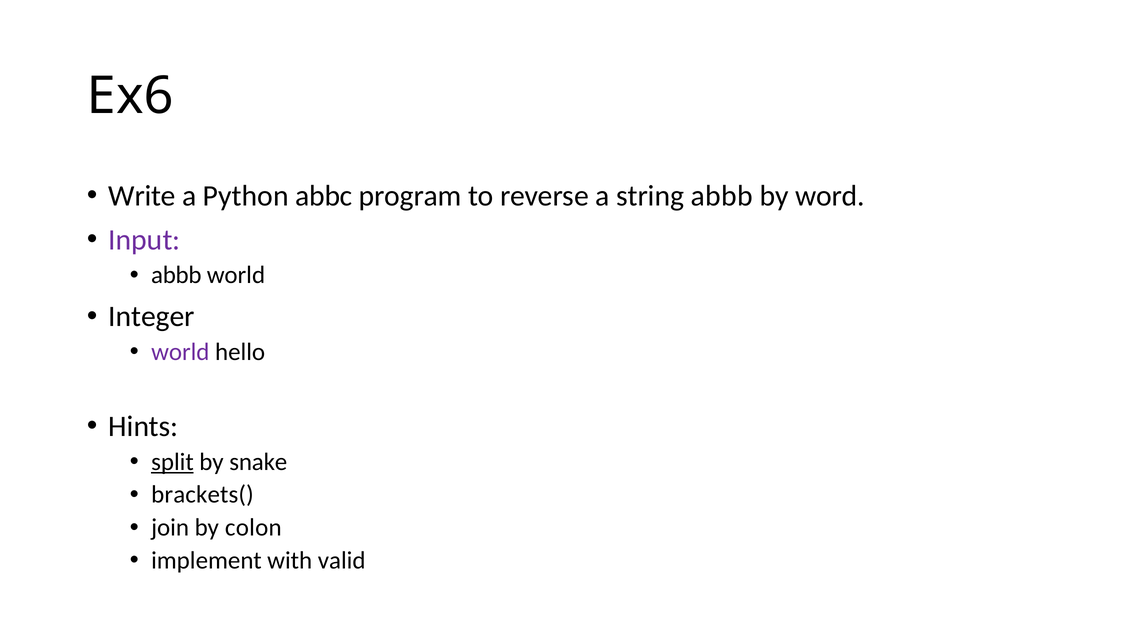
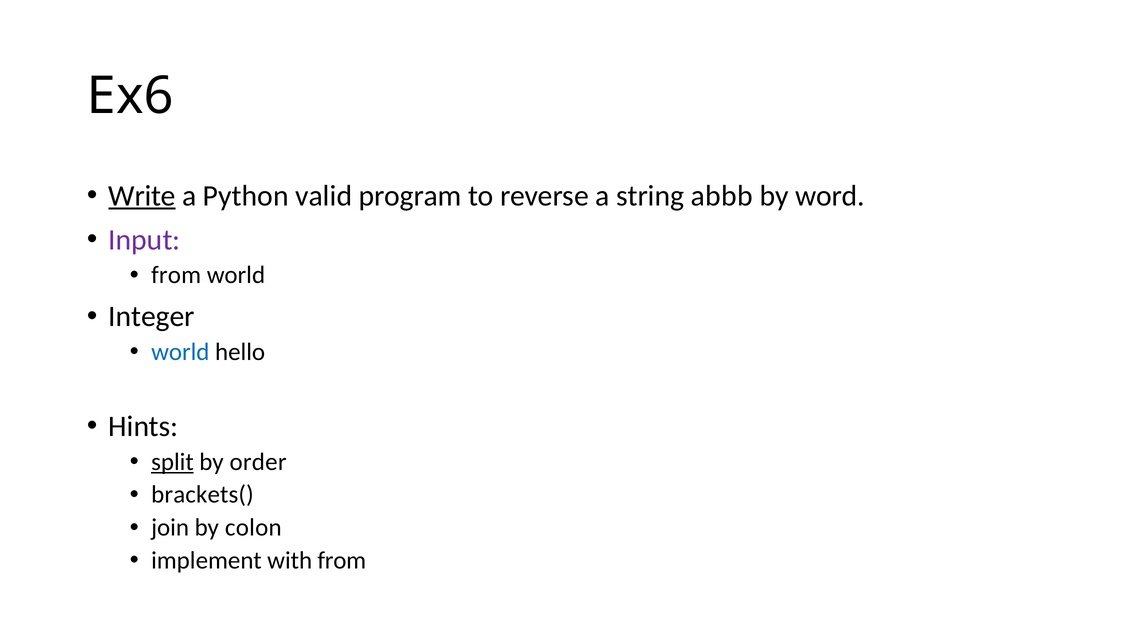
Write underline: none -> present
abbc: abbc -> valid
abbb at (176, 275): abbb -> from
world at (180, 352) colour: purple -> blue
snake: snake -> order
with valid: valid -> from
